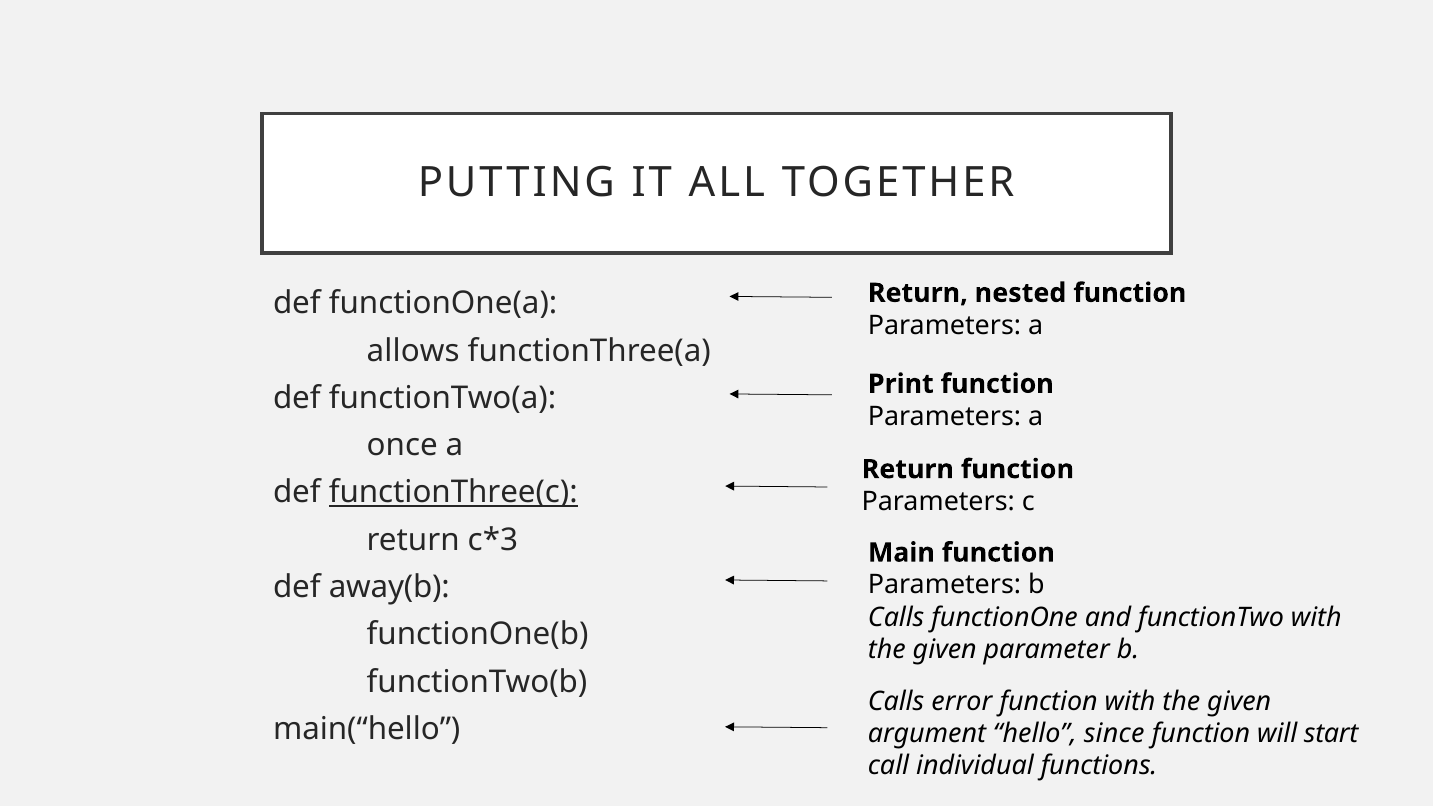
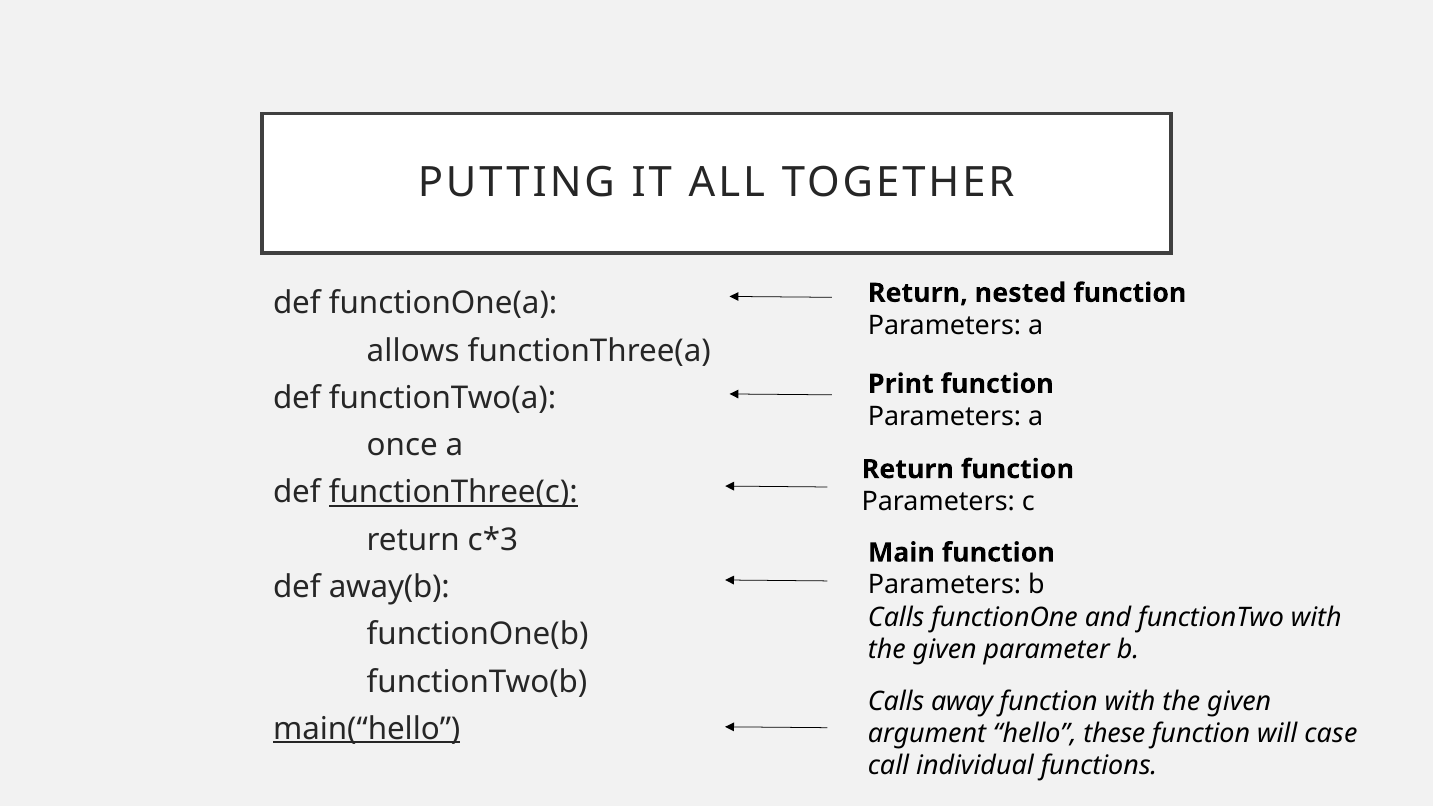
error: error -> away
main(“hello underline: none -> present
since: since -> these
start: start -> case
